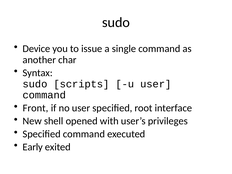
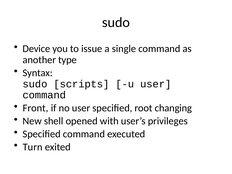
char: char -> type
interface: interface -> changing
Early: Early -> Turn
